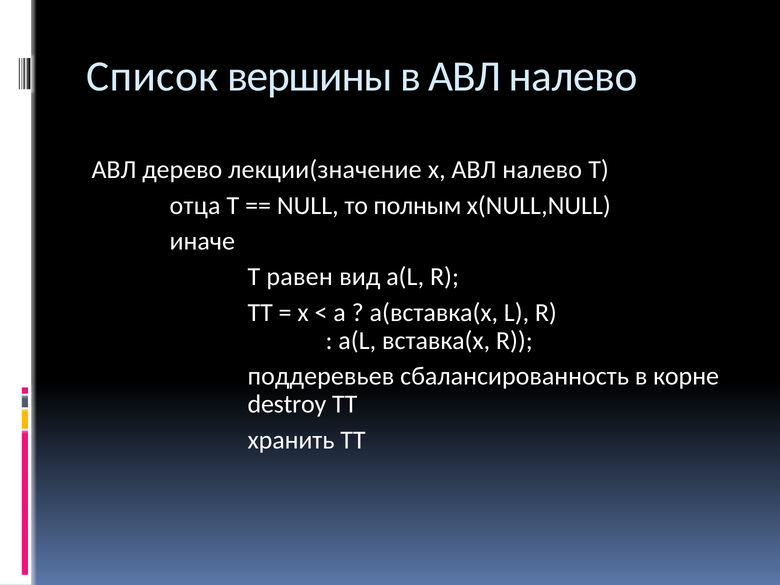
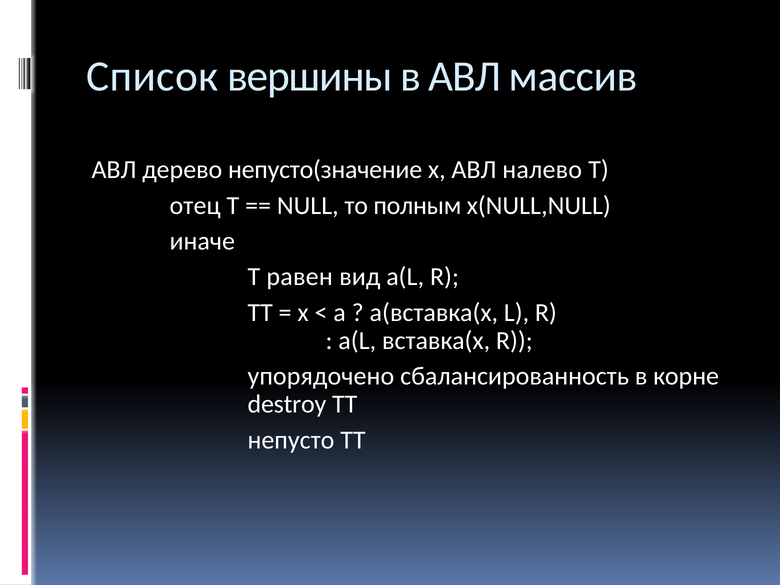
в АВЛ налево: налево -> массив
лекции(значение: лекции(значение -> непусто(значение
отца: отца -> отец
поддеревьев: поддеревьев -> упорядочено
хранить: хранить -> непусто
